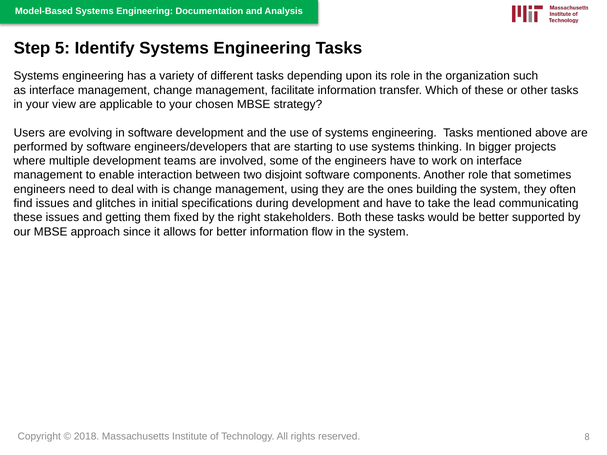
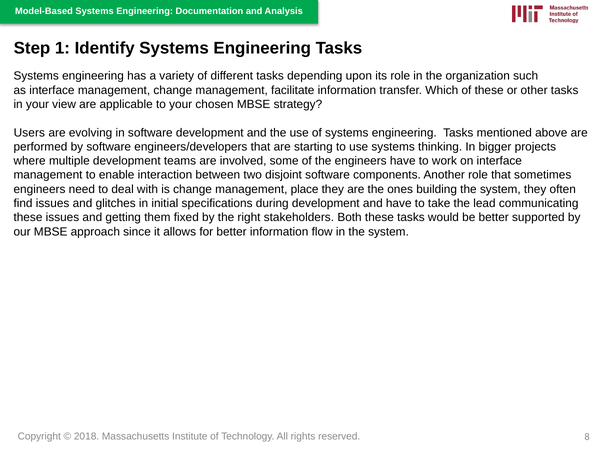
5: 5 -> 1
using: using -> place
